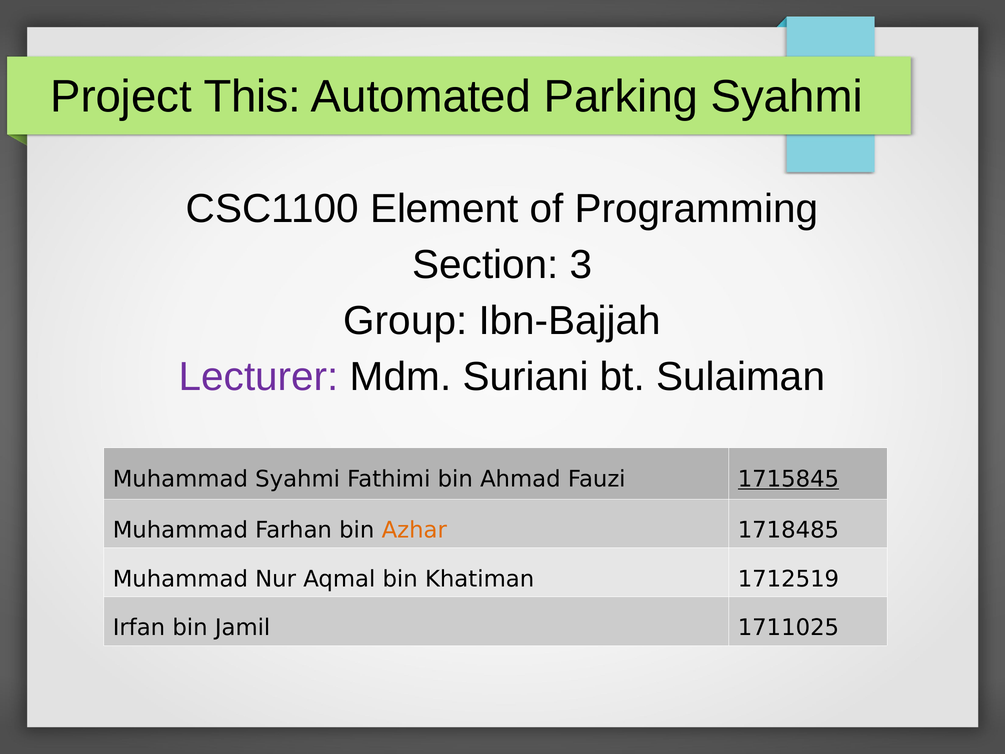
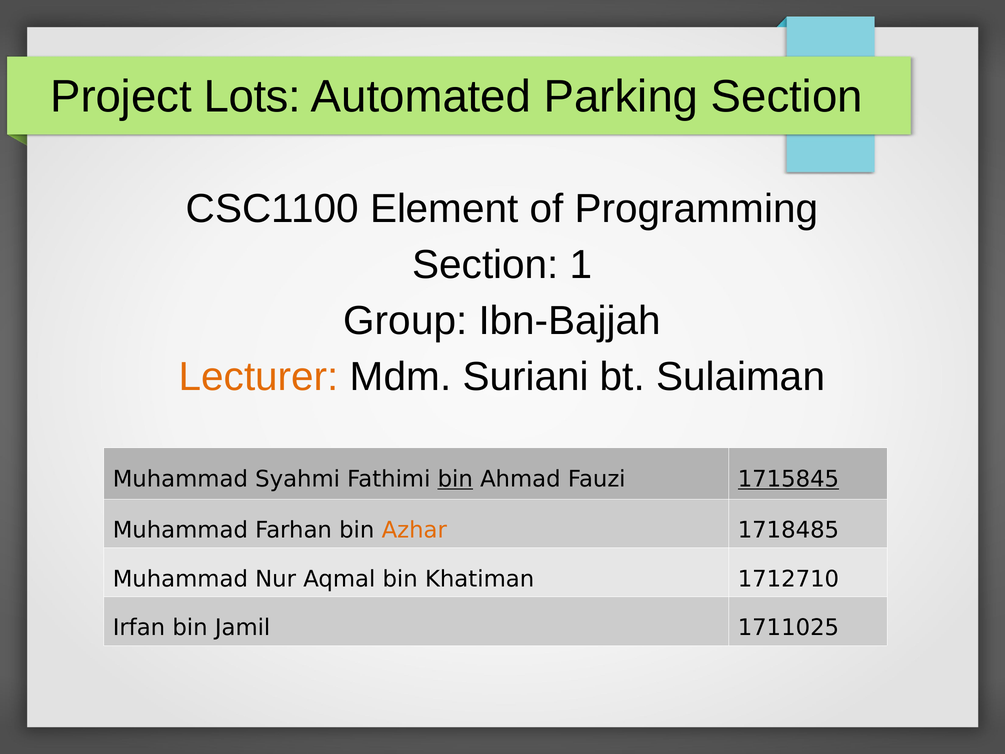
This: This -> Lots
Parking Syahmi: Syahmi -> Section
3: 3 -> 1
Lecturer colour: purple -> orange
bin at (455, 479) underline: none -> present
1712519: 1712519 -> 1712710
